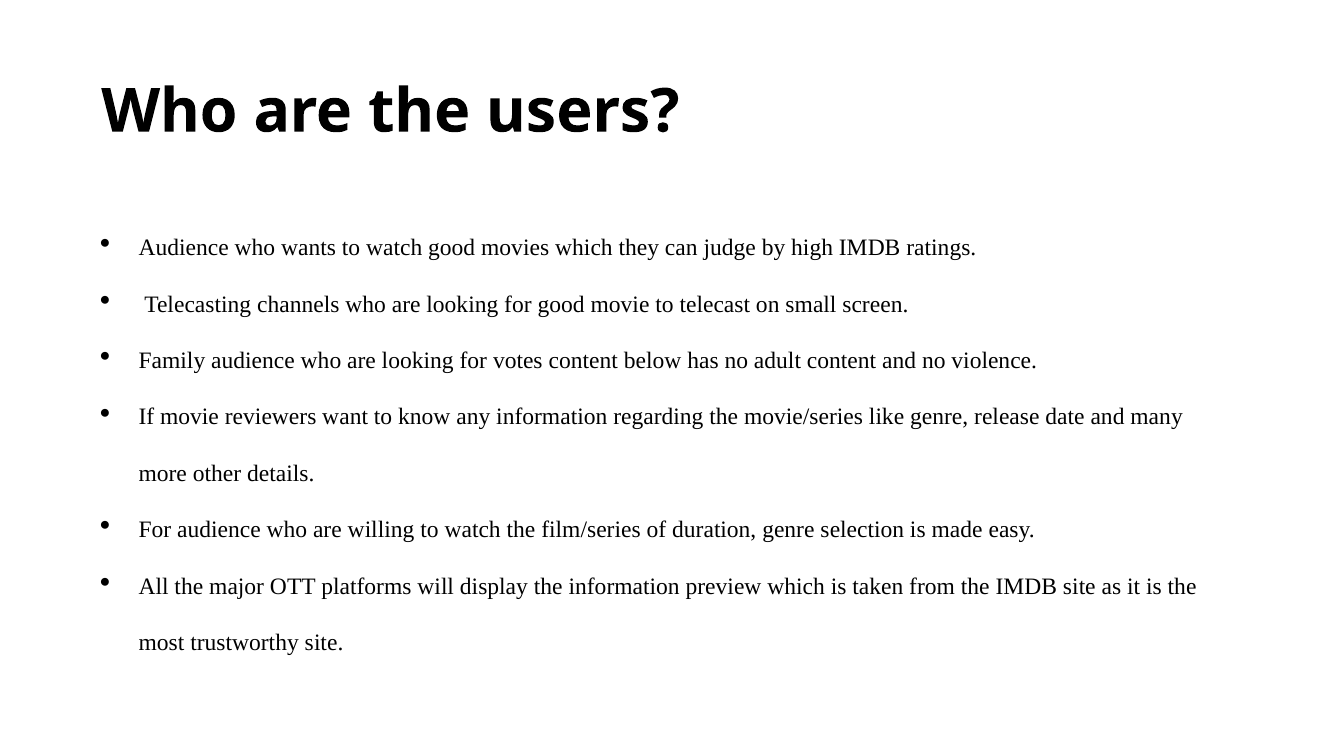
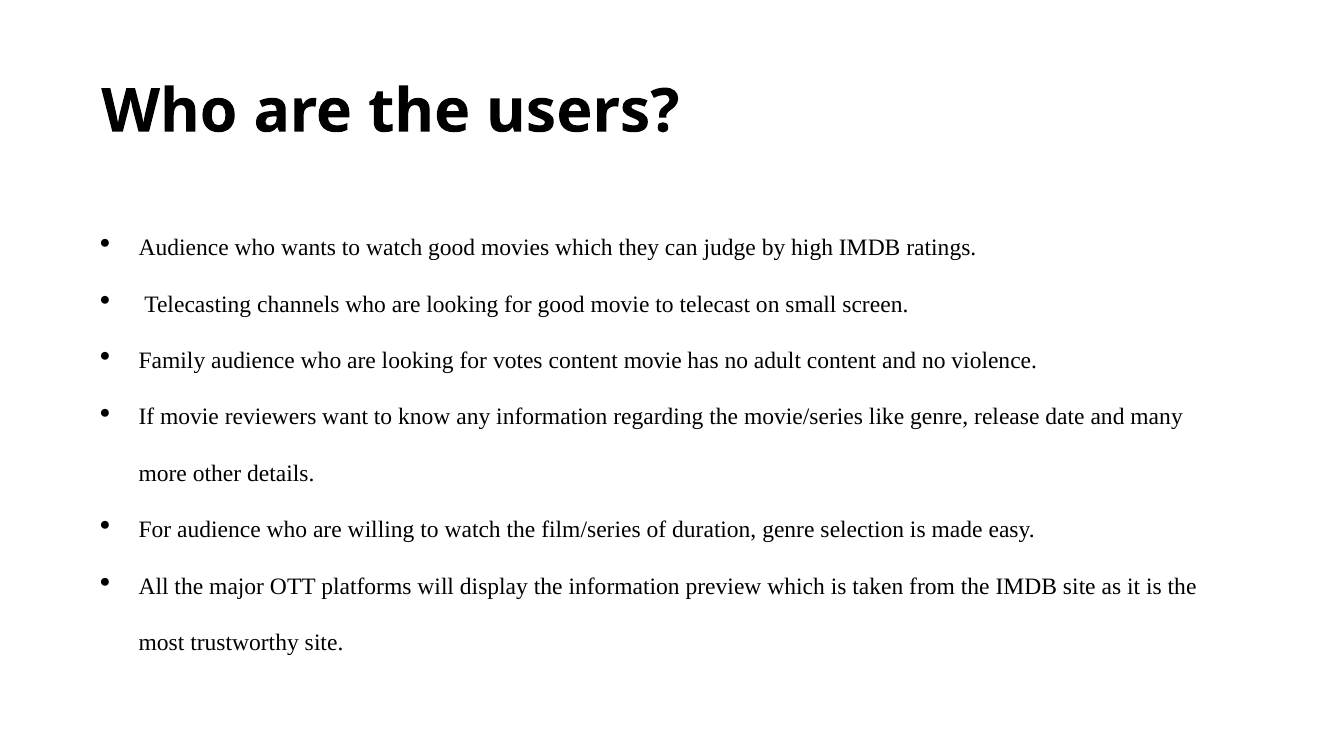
content below: below -> movie
